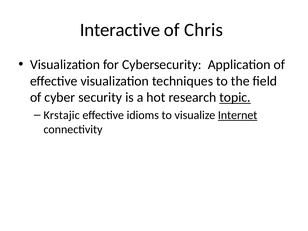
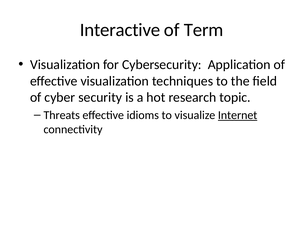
Chris: Chris -> Term
topic underline: present -> none
Krstajic: Krstajic -> Threats
